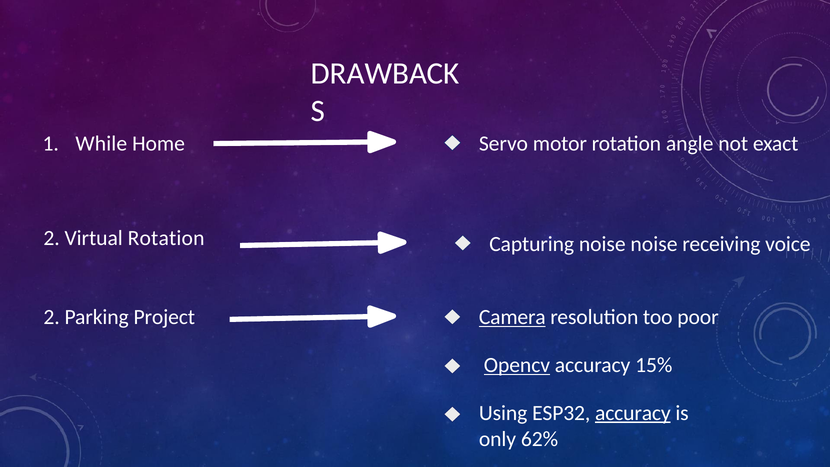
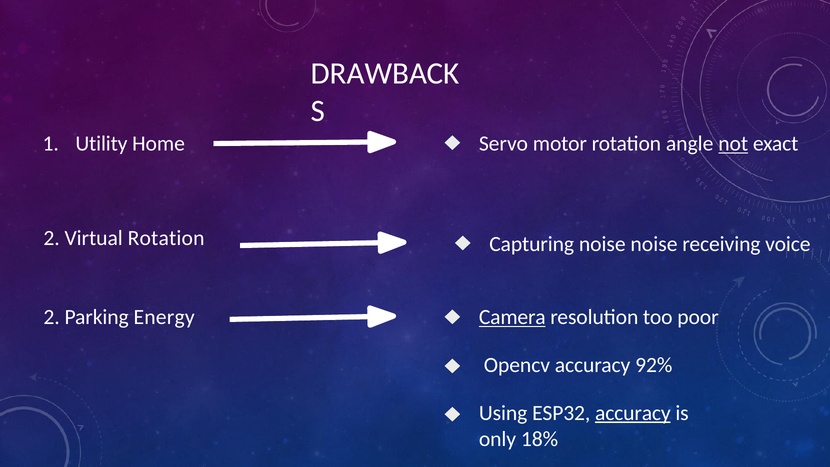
While: While -> Utility
not underline: none -> present
Project: Project -> Energy
Opencv underline: present -> none
15%: 15% -> 92%
62%: 62% -> 18%
